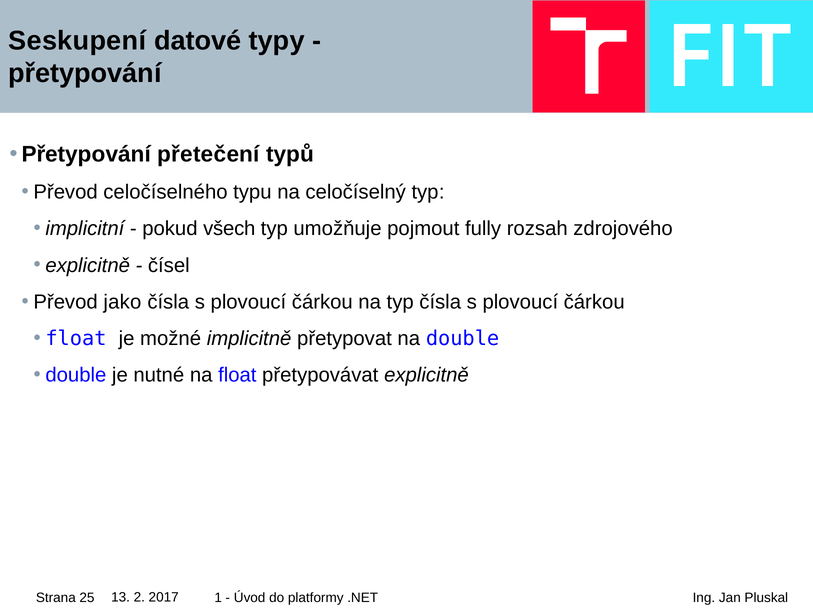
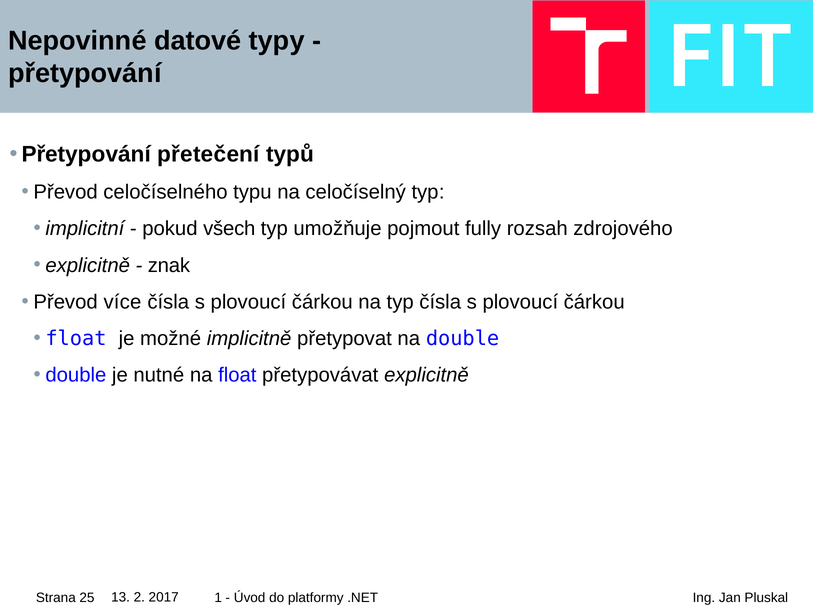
Seskupení: Seskupení -> Nepovinné
čísel: čísel -> znak
jako: jako -> více
